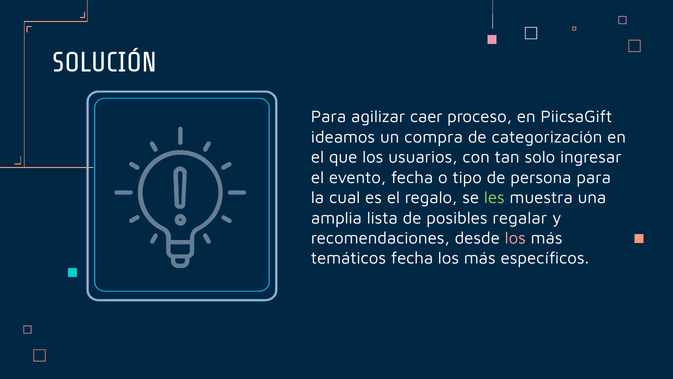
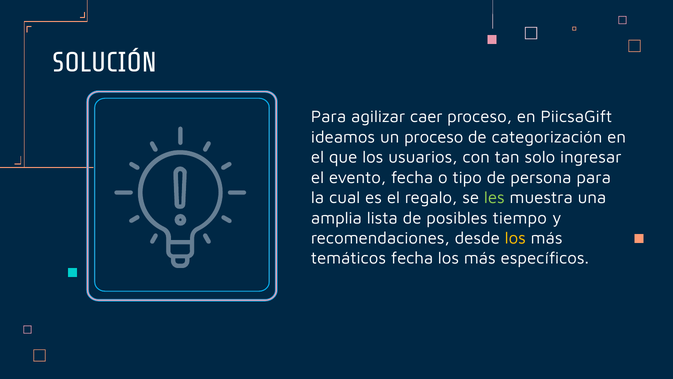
un compra: compra -> proceso
regalar: regalar -> tiempo
los at (515, 238) colour: pink -> yellow
